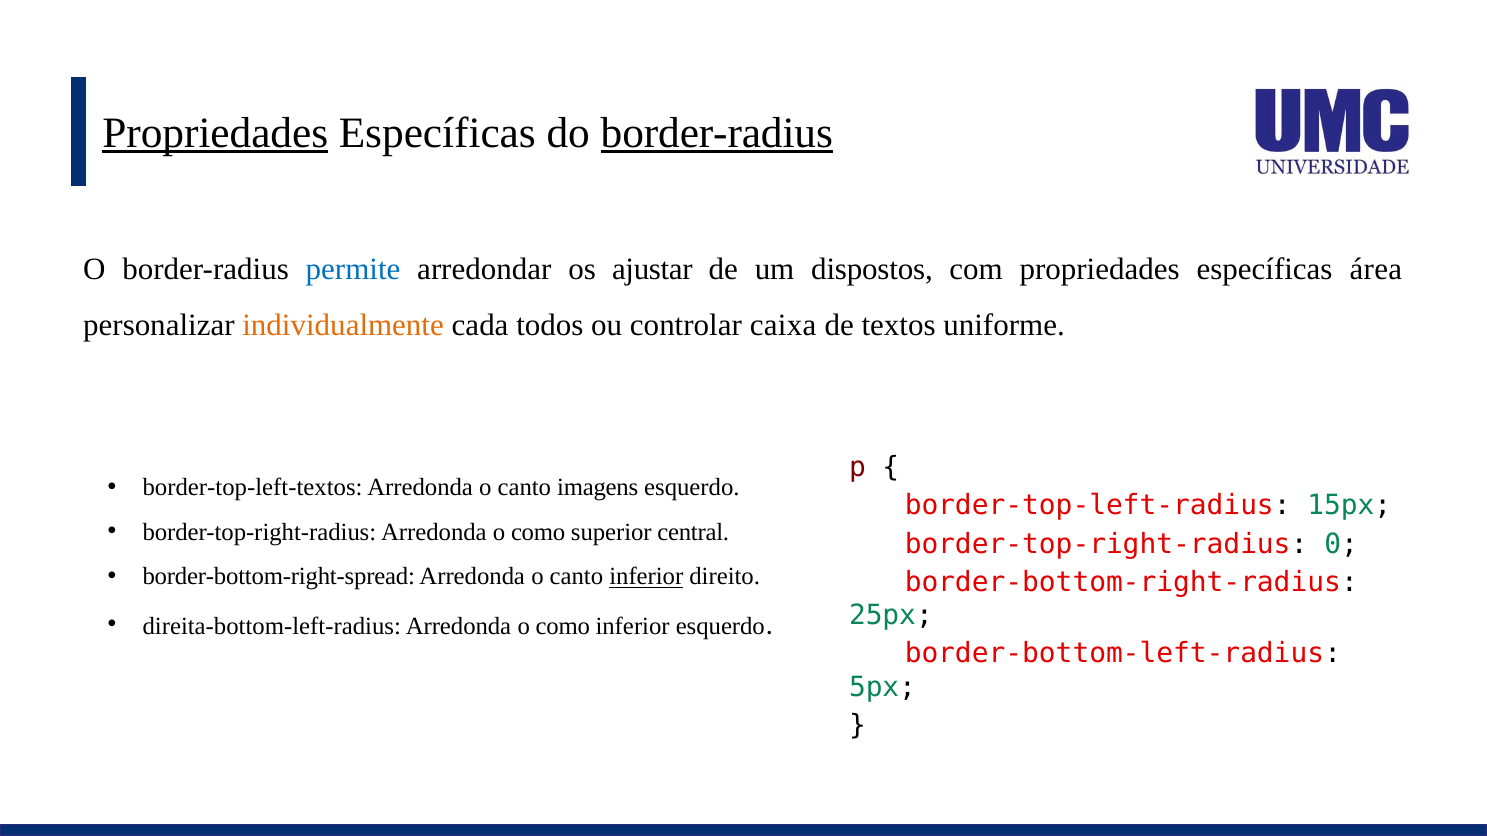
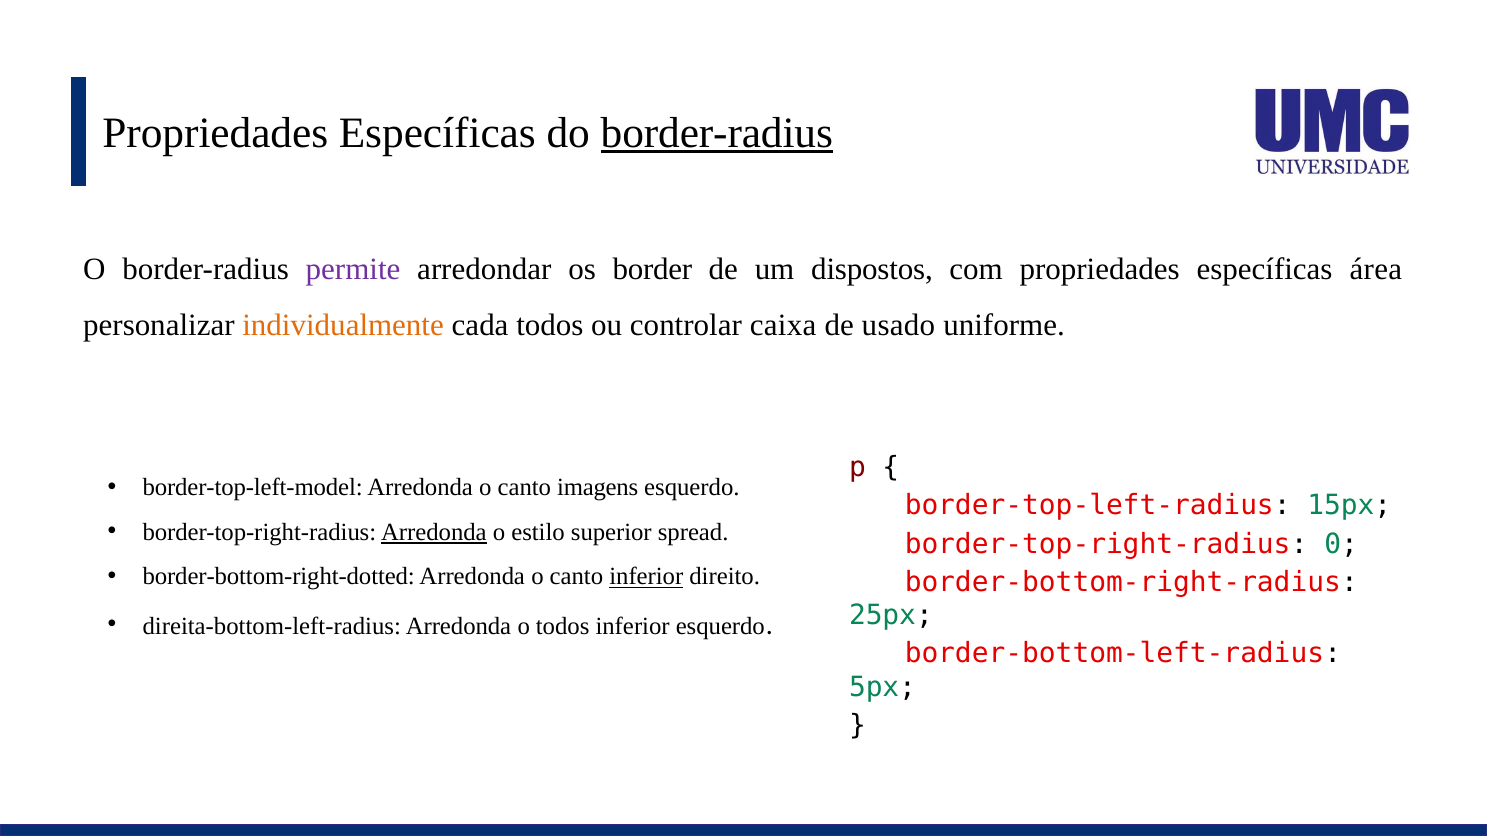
Propriedades at (215, 133) underline: present -> none
permite colour: blue -> purple
ajustar: ajustar -> border
textos: textos -> usado
border-top-left-textos: border-top-left-textos -> border-top-left-model
Arredonda at (434, 532) underline: none -> present
como at (538, 532): como -> estilo
central: central -> spread
border-bottom-right-spread: border-bottom-right-spread -> border-bottom-right-dotted
como at (563, 627): como -> todos
